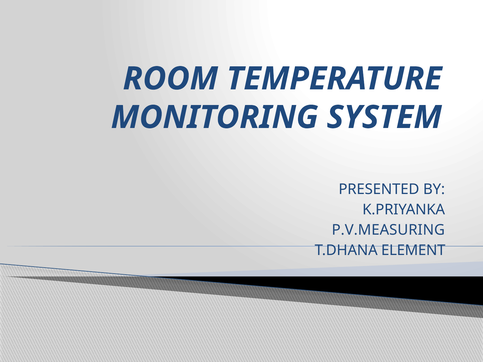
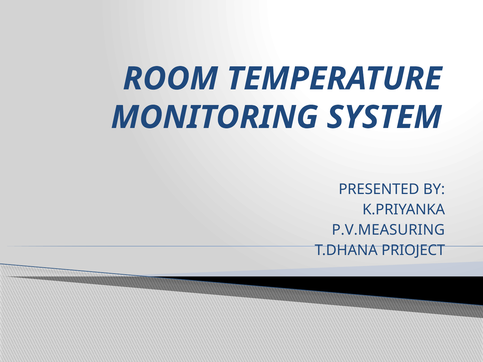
ELEMENT: ELEMENT -> PRIOJECT
